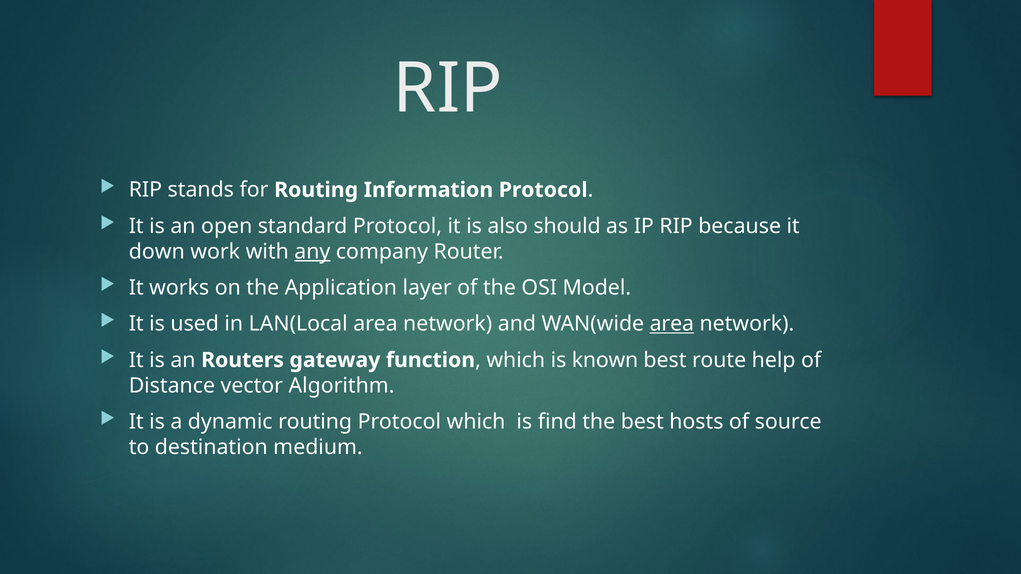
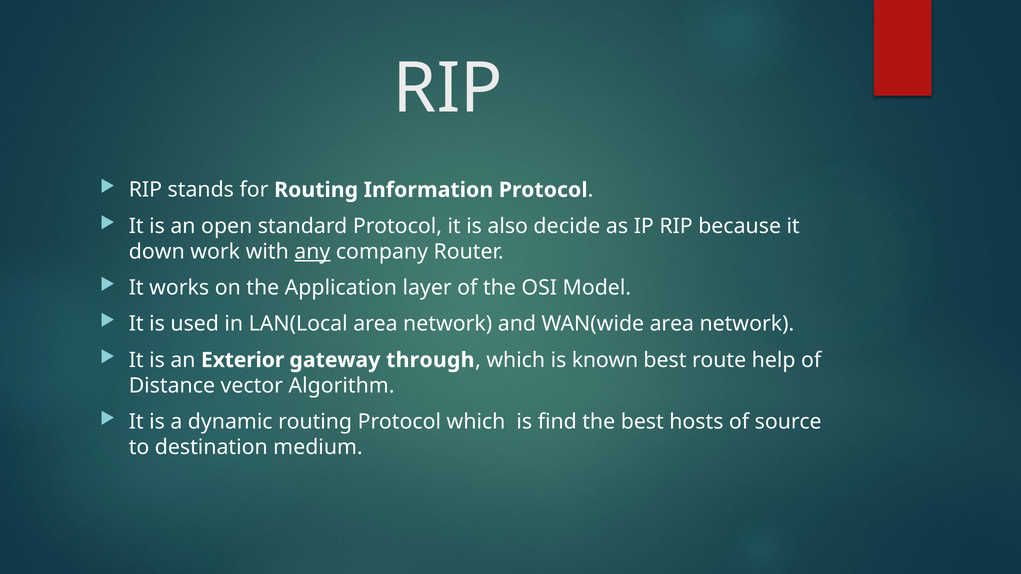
should: should -> decide
area at (672, 324) underline: present -> none
Routers: Routers -> Exterior
function: function -> through
